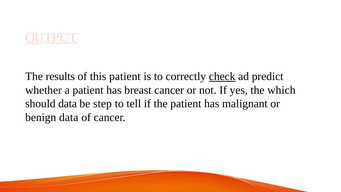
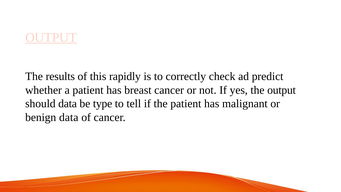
this patient: patient -> rapidly
check underline: present -> none
the which: which -> output
step: step -> type
